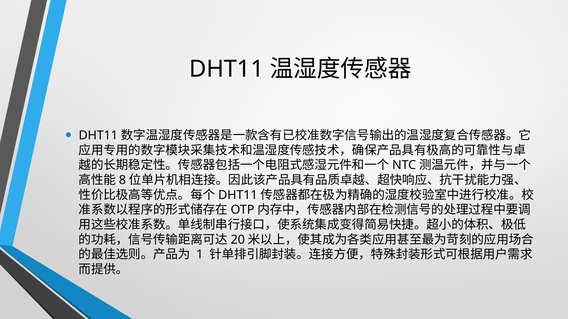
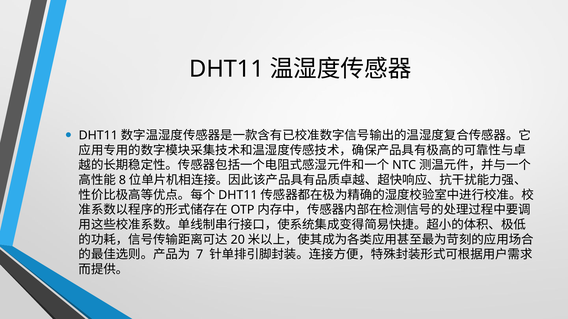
1: 1 -> 7
